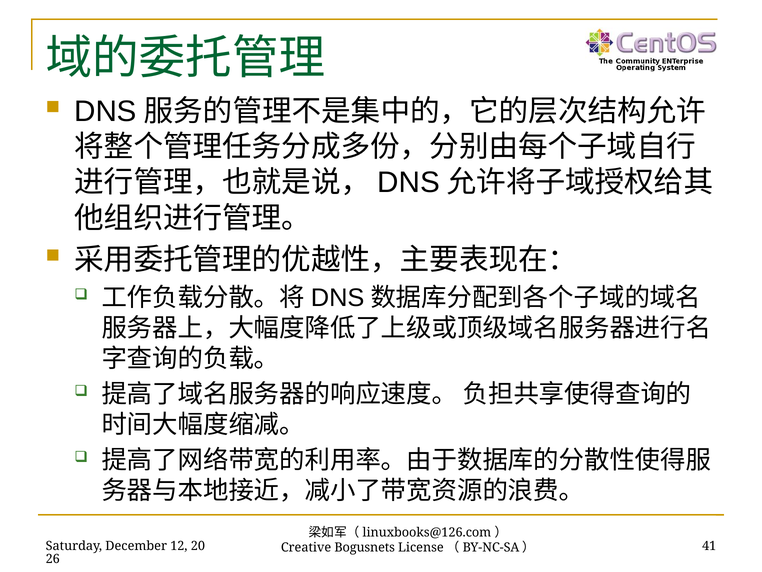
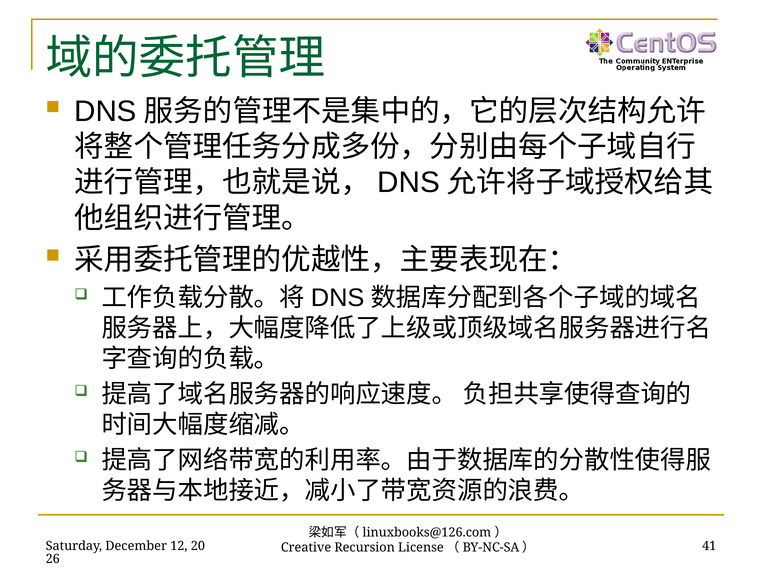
Bogusnets: Bogusnets -> Recursion
